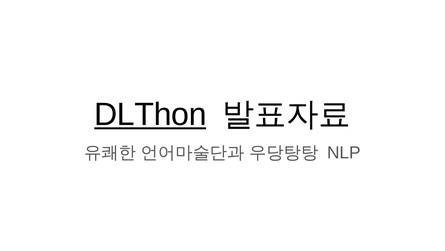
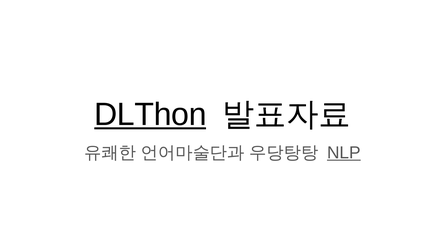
NLP underline: none -> present
